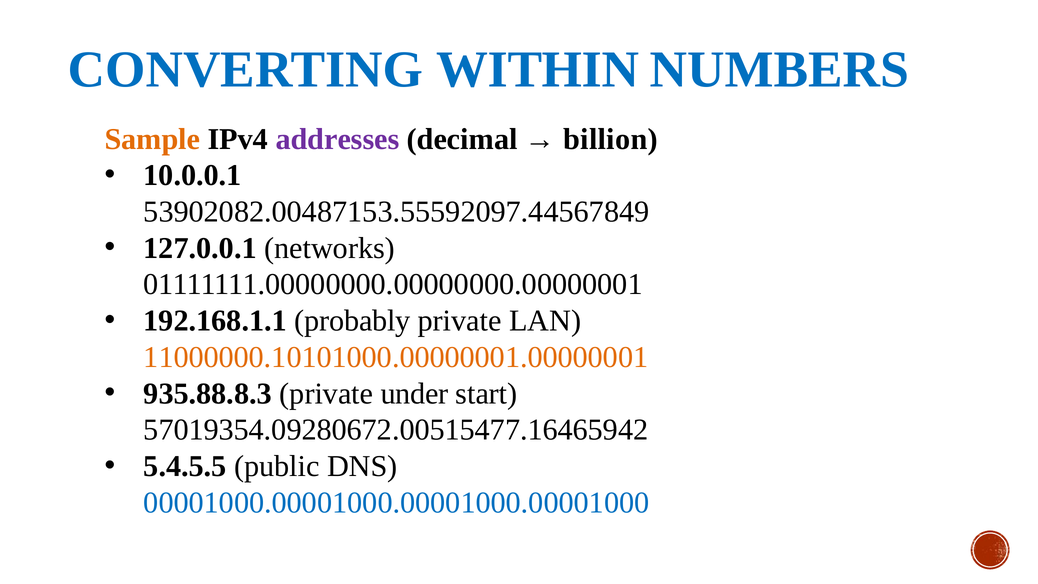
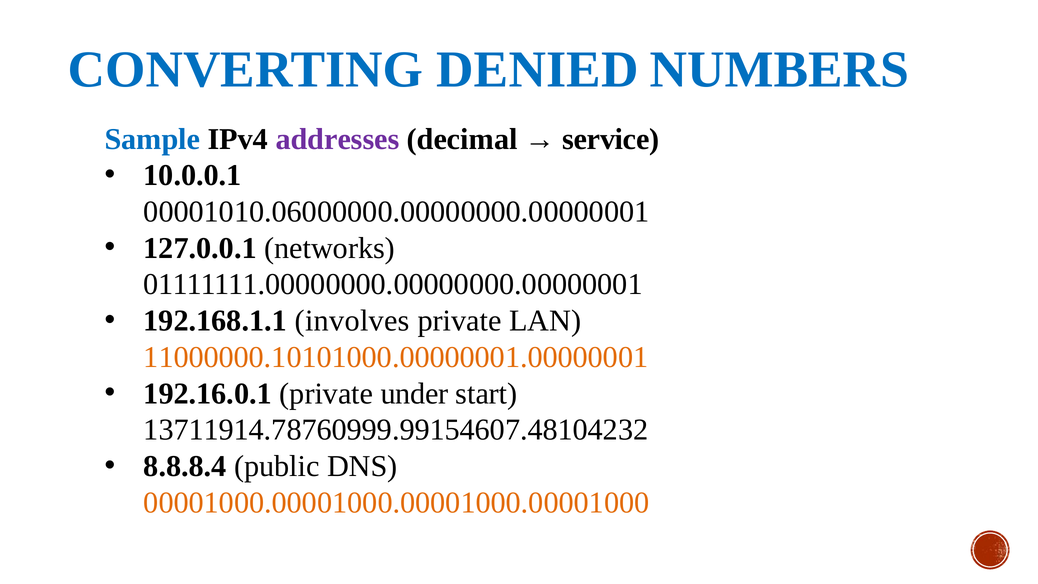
WITHIN: WITHIN -> DENIED
Sample colour: orange -> blue
billion: billion -> service
53902082.00487153.55592097.44567849: 53902082.00487153.55592097.44567849 -> 00001010.06000000.00000000.00000001
probably: probably -> involves
935.88.8.3: 935.88.8.3 -> 192.16.0.1
57019354.09280672.00515477.16465942: 57019354.09280672.00515477.16465942 -> 13711914.78760999.99154607.48104232
5.4.5.5: 5.4.5.5 -> 8.8.8.4
00001000.00001000.00001000.00001000 colour: blue -> orange
